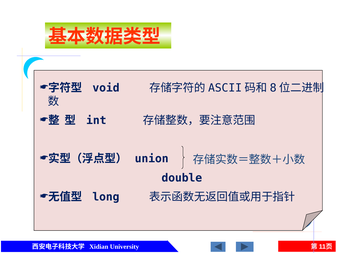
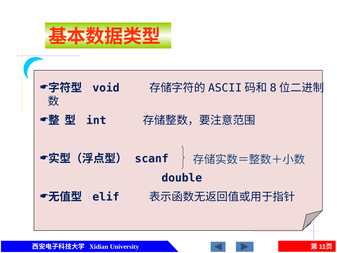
union: union -> scanf
long: long -> elif
